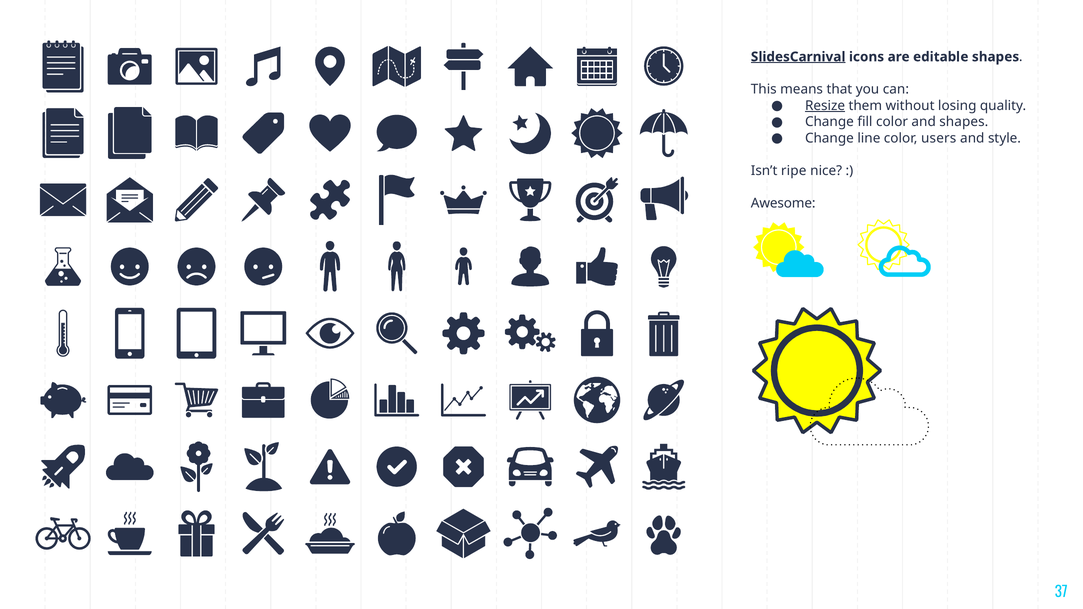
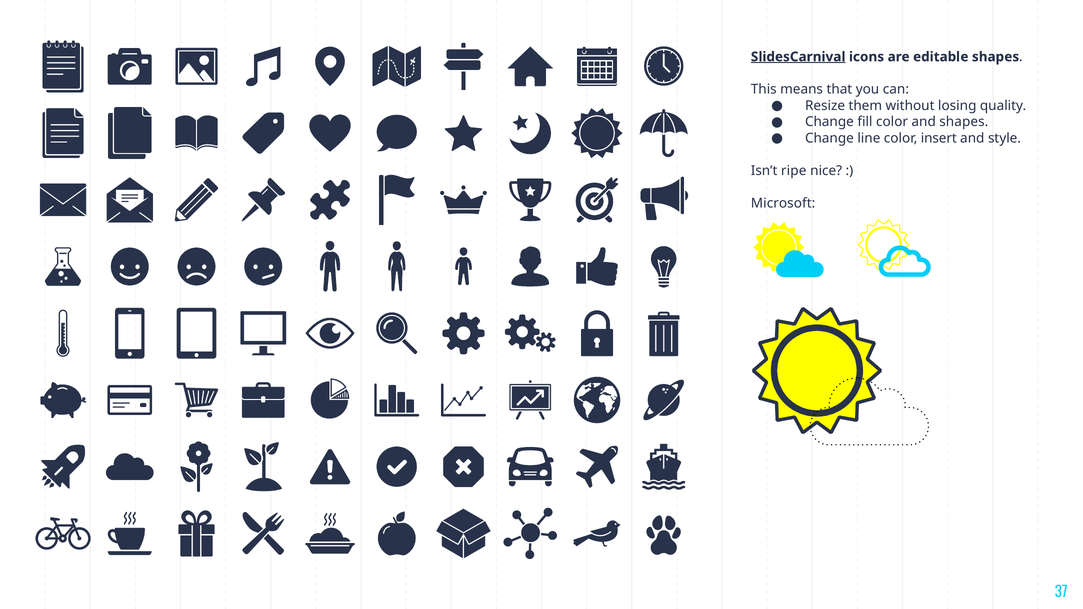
Resize underline: present -> none
users: users -> insert
Awesome: Awesome -> Microsoft
